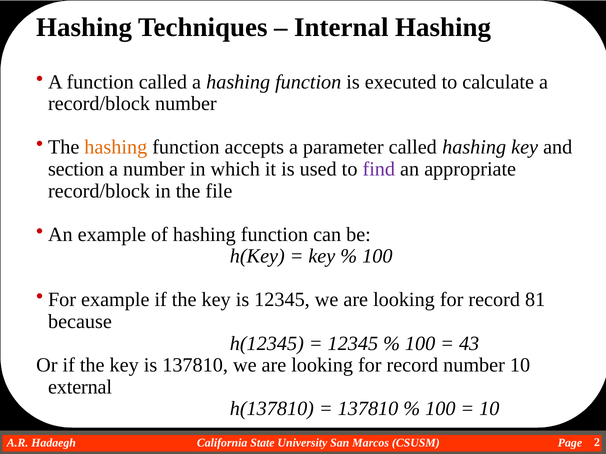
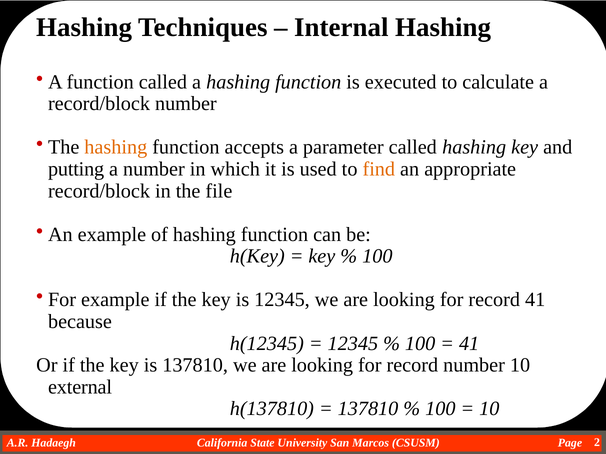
section: section -> putting
find colour: purple -> orange
record 81: 81 -> 41
43 at (469, 344): 43 -> 41
